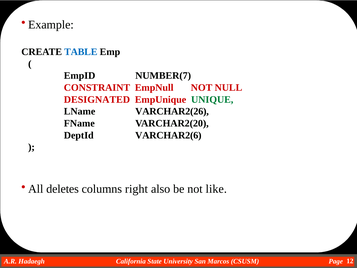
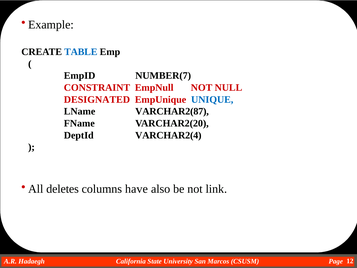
UNIQUE colour: green -> blue
VARCHAR2(26: VARCHAR2(26 -> VARCHAR2(87
VARCHAR2(6: VARCHAR2(6 -> VARCHAR2(4
right: right -> have
like: like -> link
